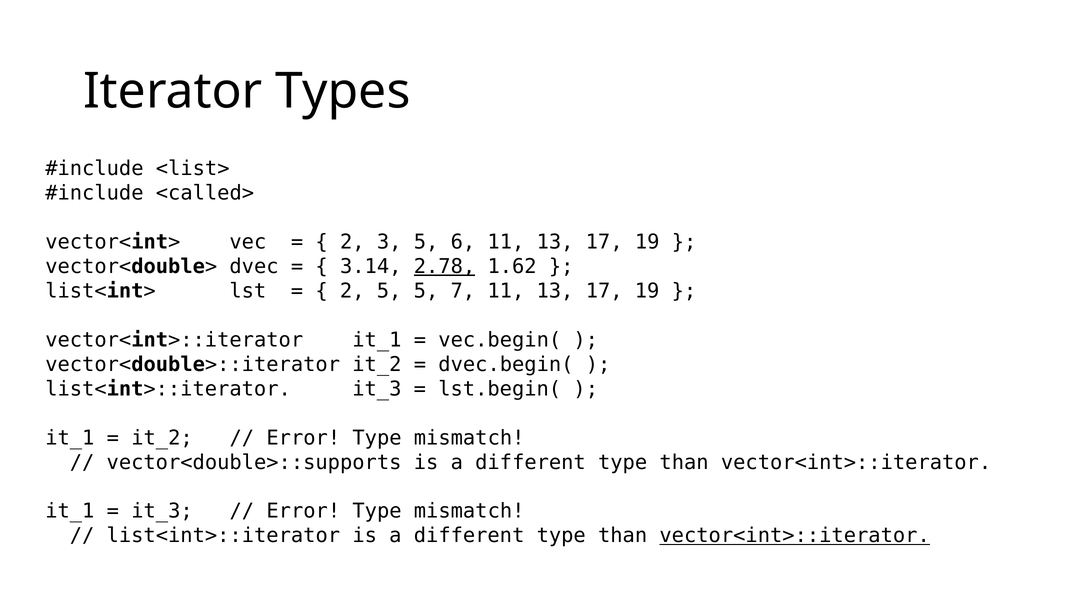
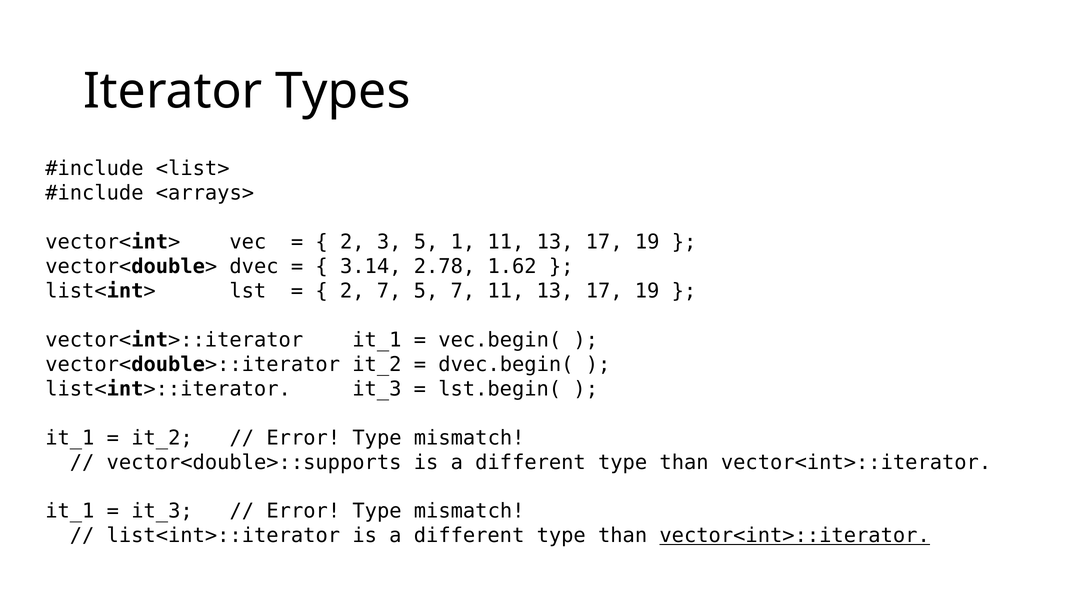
<called>: <called> -> <arrays>
6: 6 -> 1
2.78 underline: present -> none
2 5: 5 -> 7
